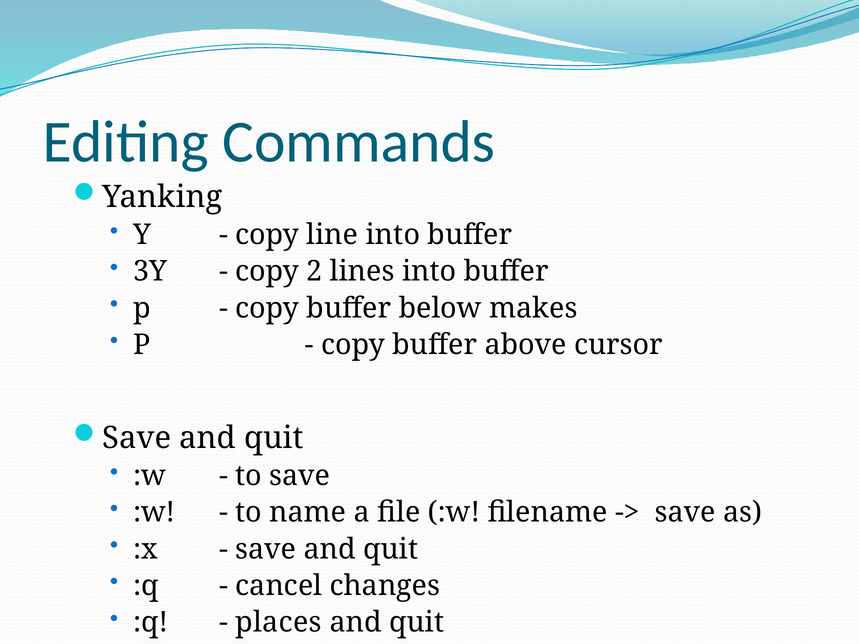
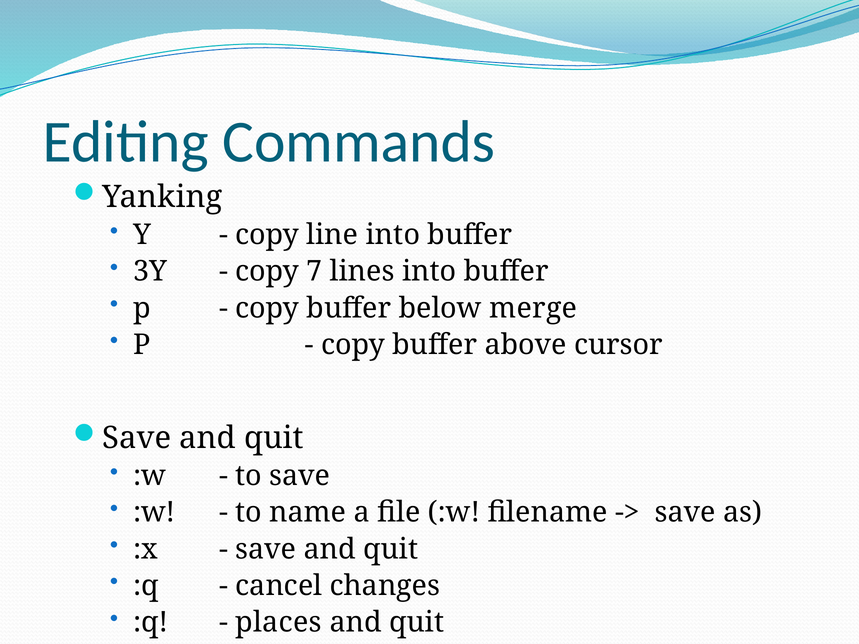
2: 2 -> 7
makes: makes -> merge
